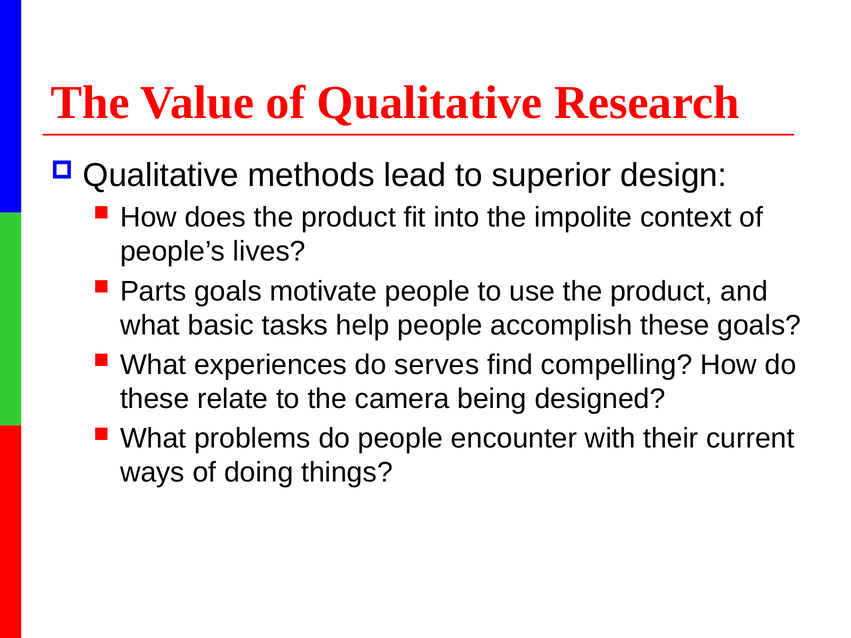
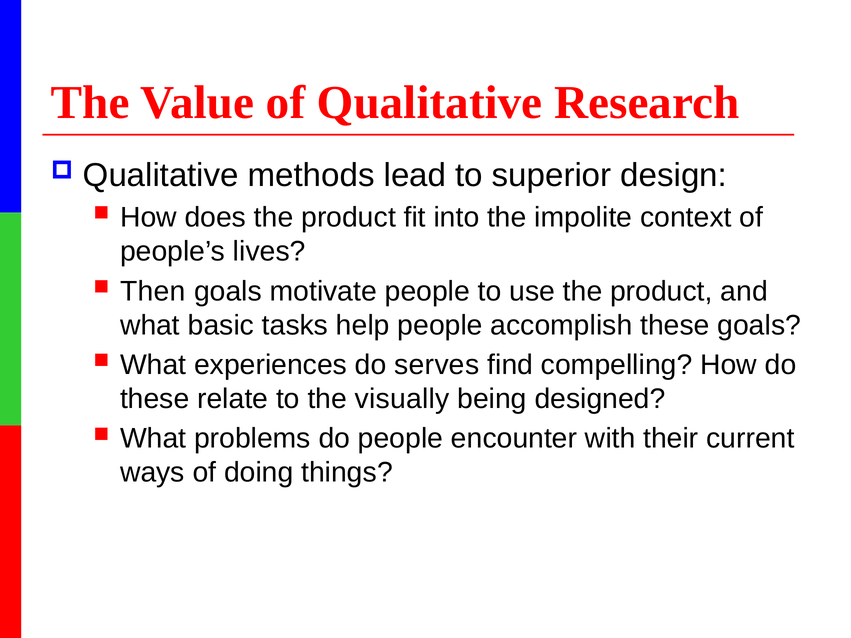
Parts: Parts -> Then
camera: camera -> visually
